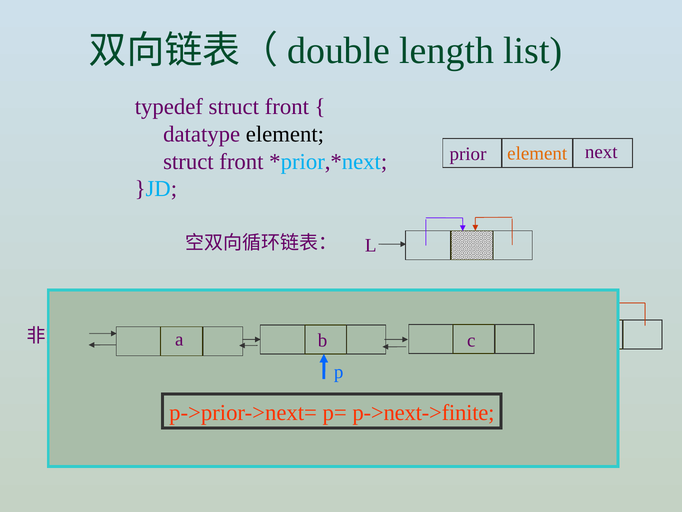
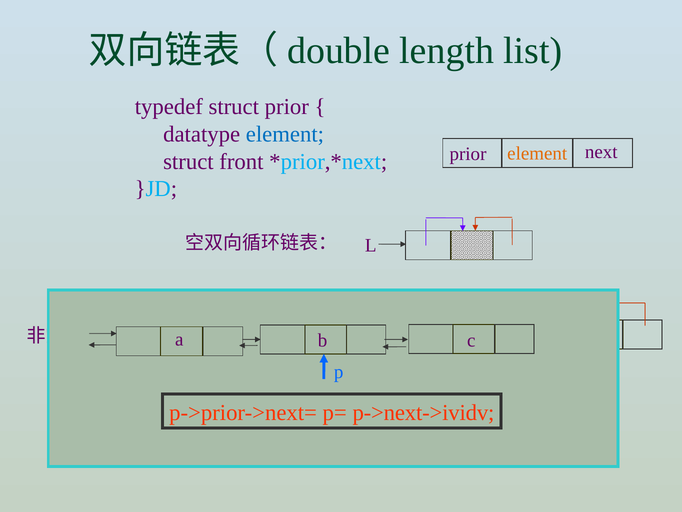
typedef struct front: front -> prior
element at (285, 134) colour: black -> blue
p->next->finite: p->next->finite -> p->next->ividv
